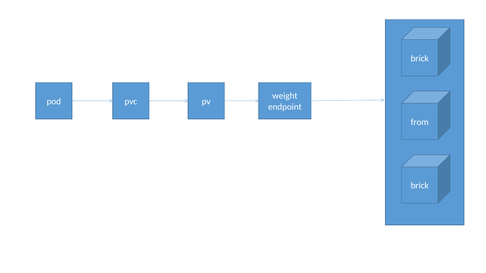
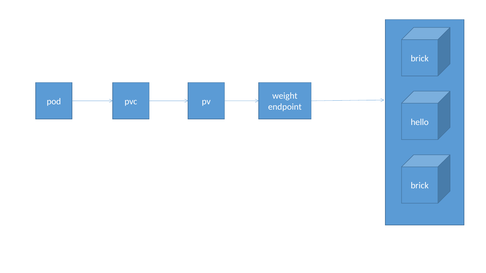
from: from -> hello
